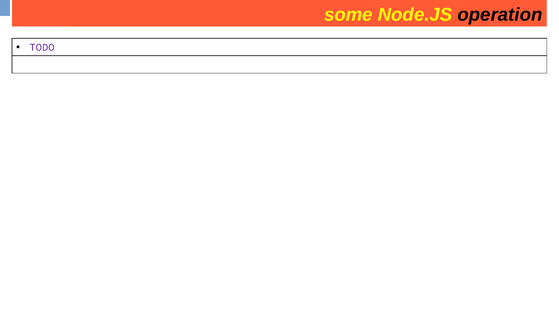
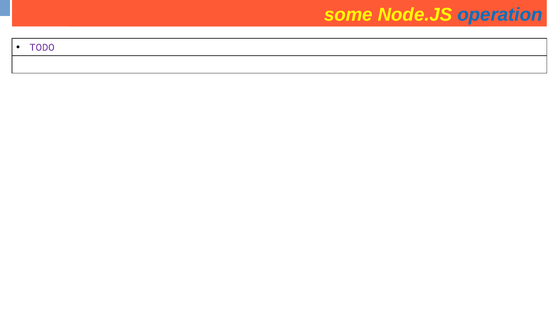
operation at (500, 15) colour: black -> blue
